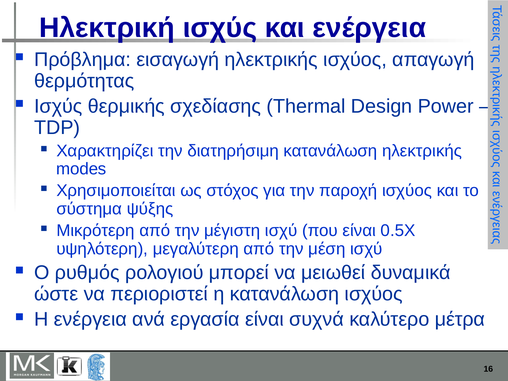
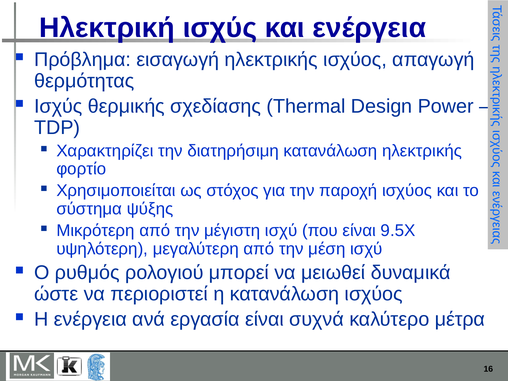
modes: modes -> φορτίο
0.5X: 0.5X -> 9.5X
